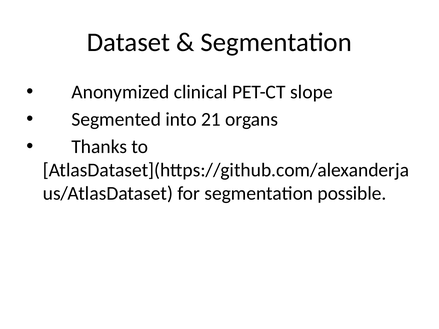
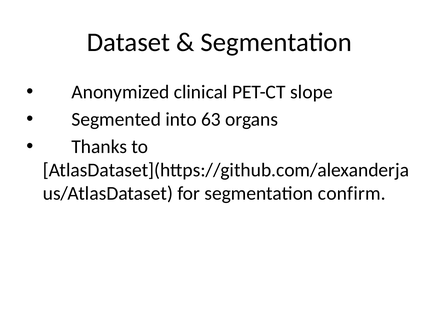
21: 21 -> 63
possible: possible -> confirm
